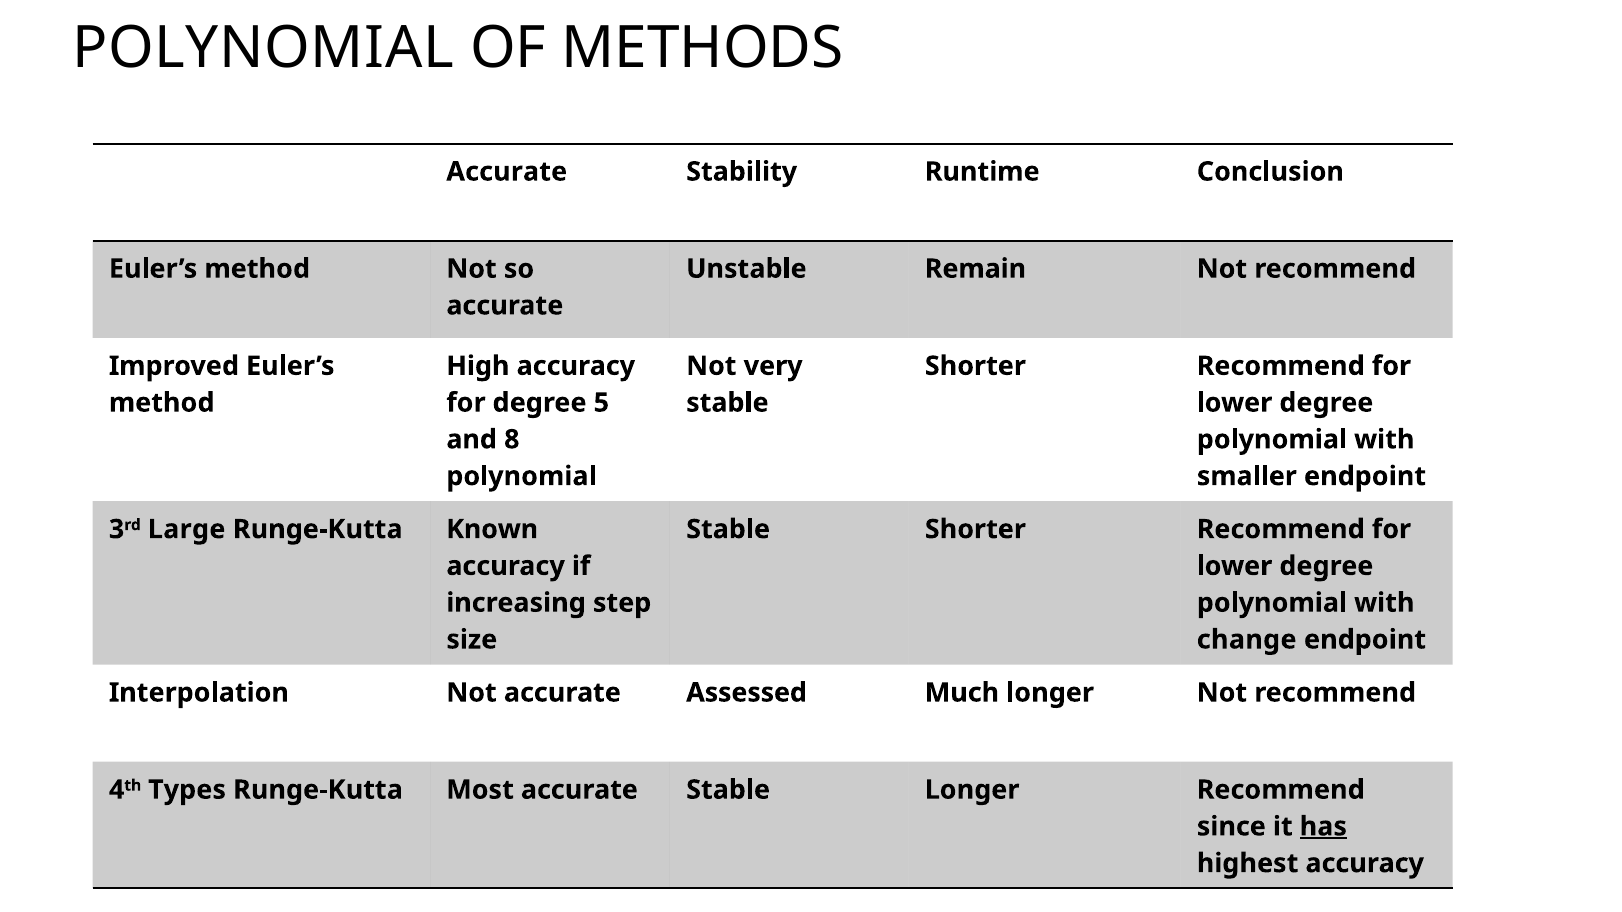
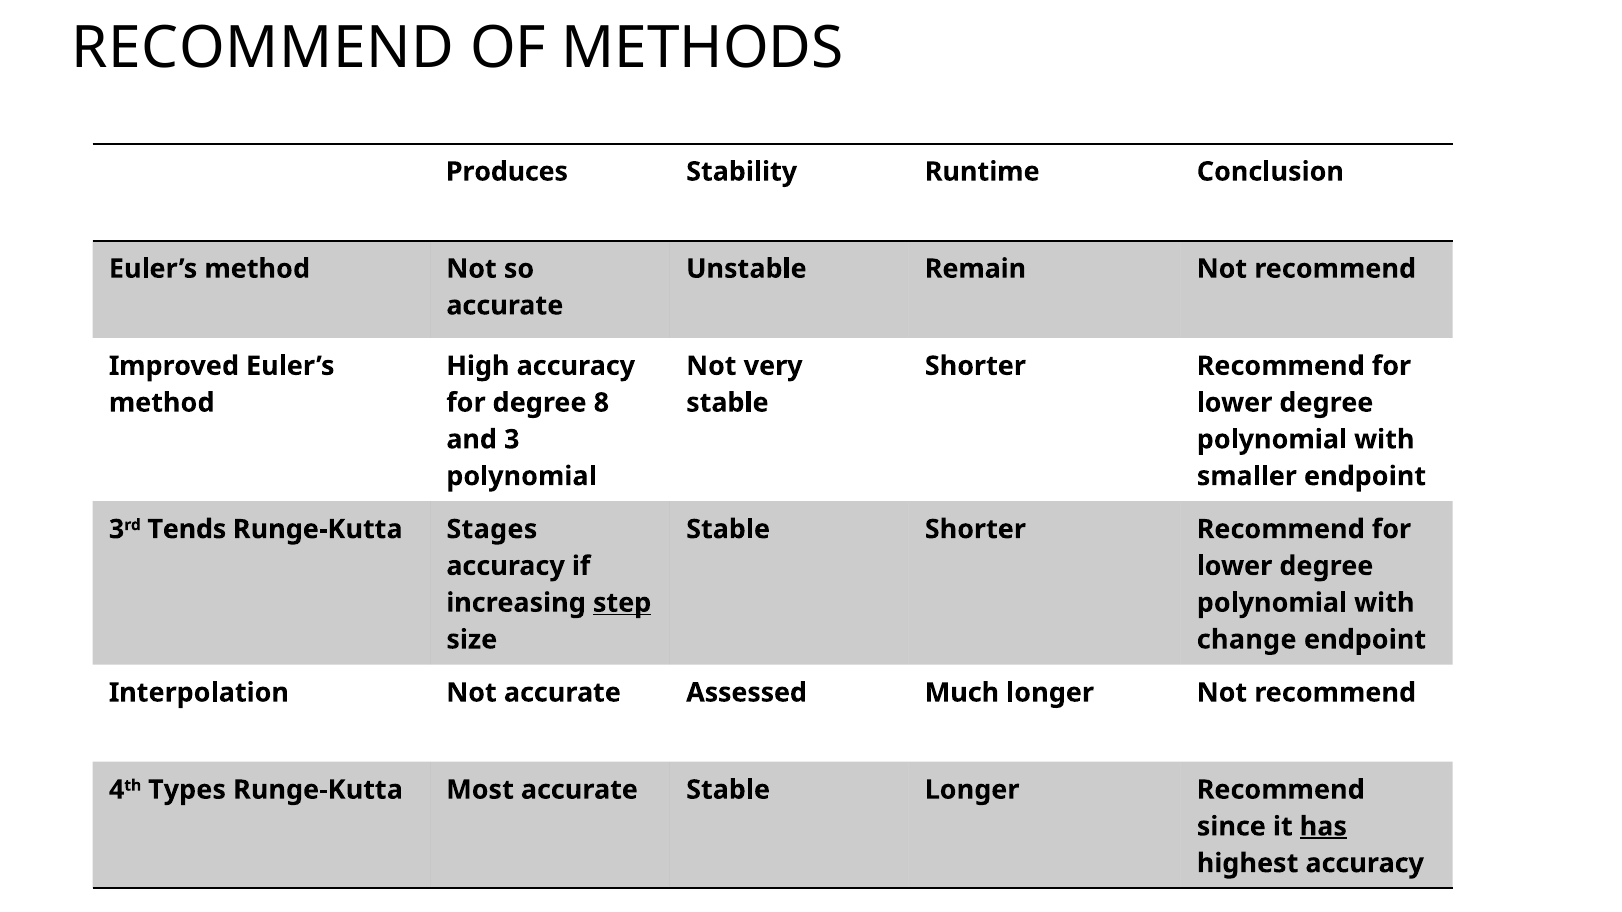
POLYNOMIAL at (263, 49): POLYNOMIAL -> RECOMMEND
Accurate at (507, 172): Accurate -> Produces
5: 5 -> 8
8: 8 -> 3
Large: Large -> Tends
Known: Known -> Stages
step underline: none -> present
